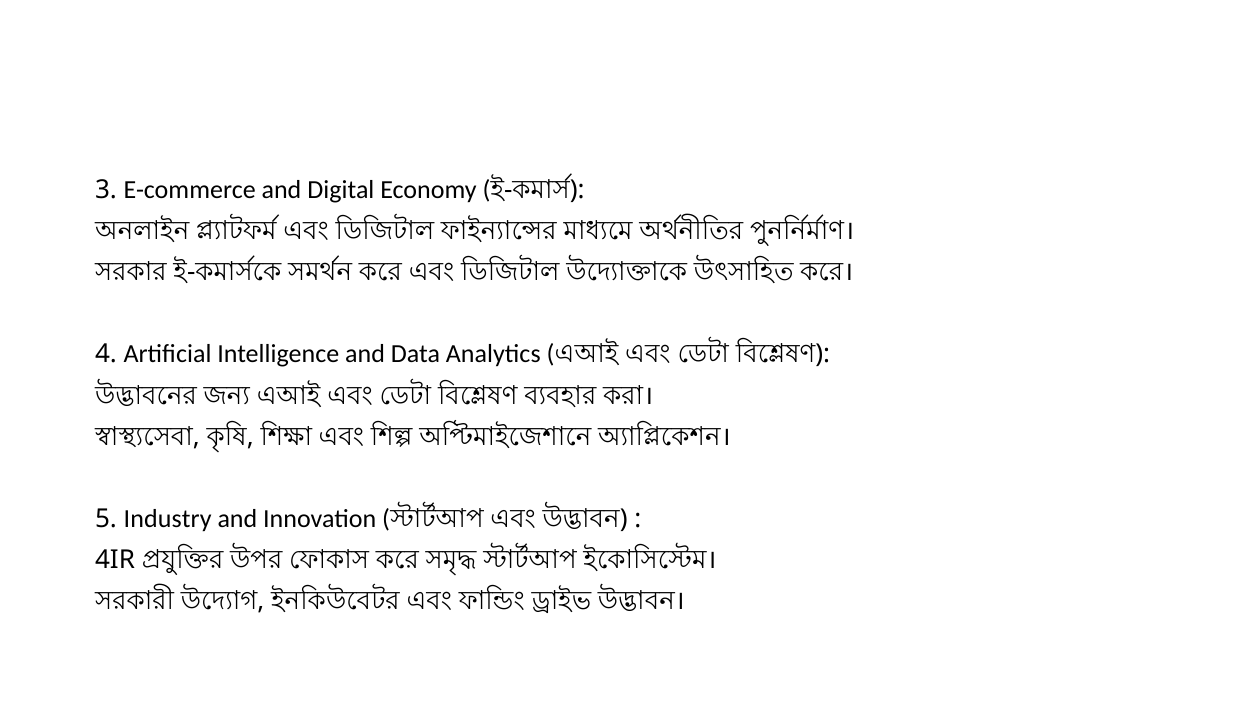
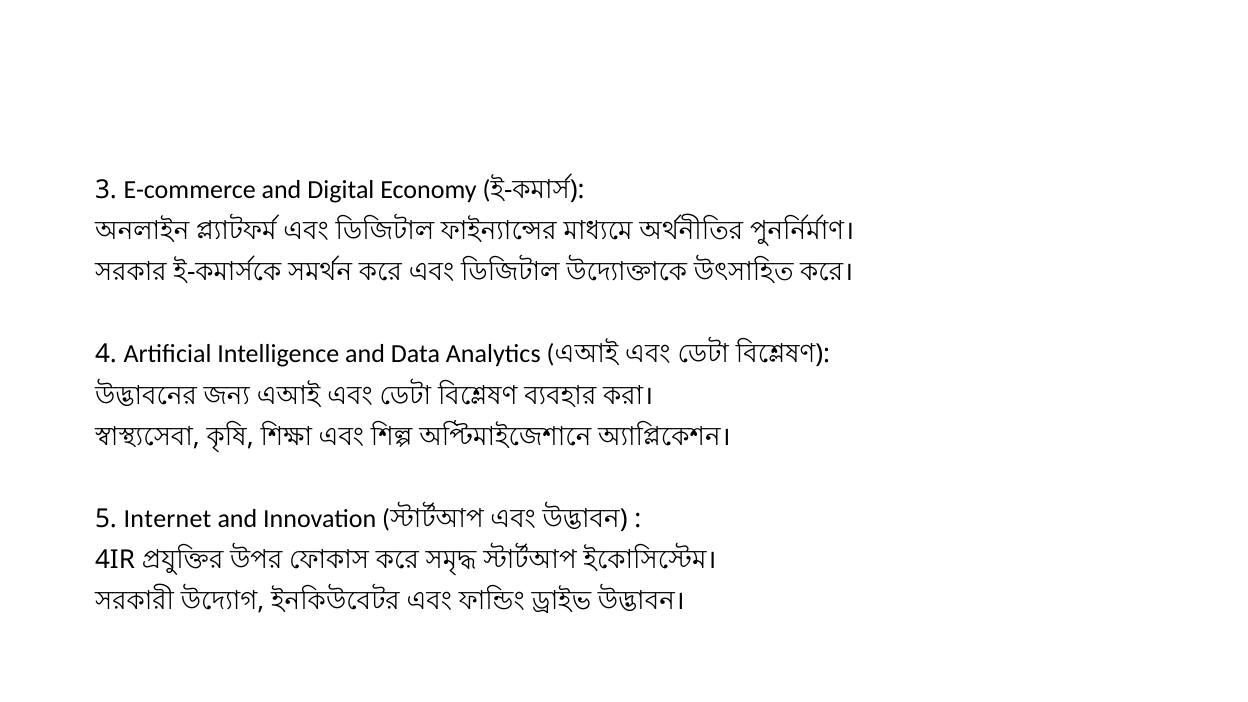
Industry: Industry -> Internet
